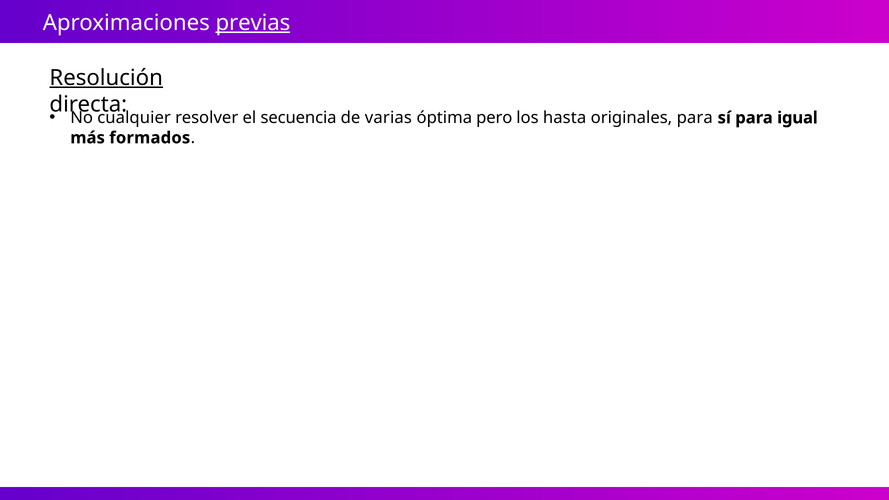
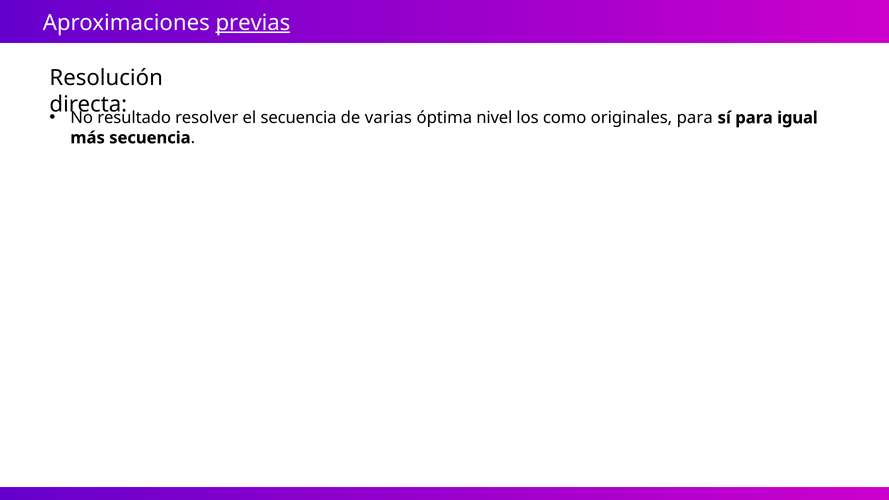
Resolución underline: present -> none
cualquier: cualquier -> resultado
pero: pero -> nivel
hasta: hasta -> como
más formados: formados -> secuencia
